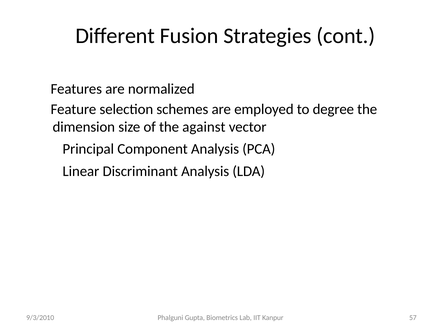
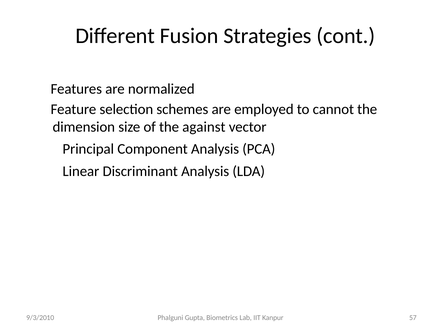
degree: degree -> cannot
